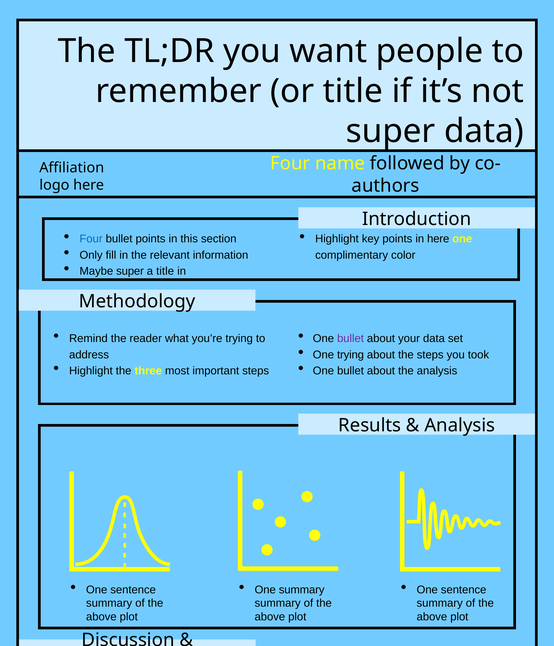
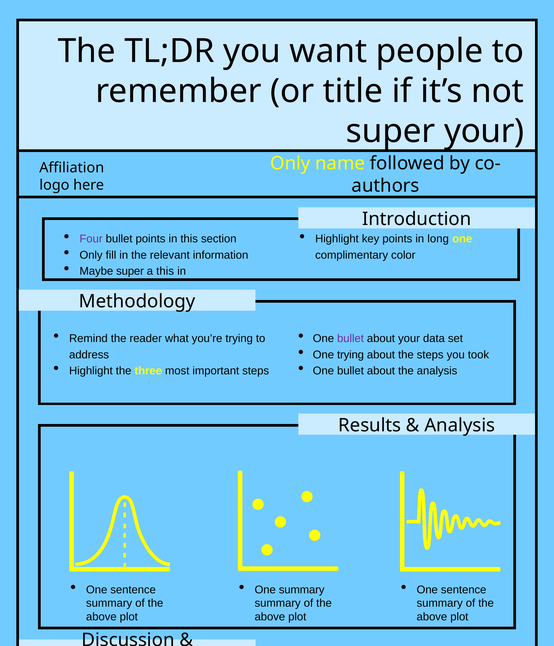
super data: data -> your
Four at (290, 163): Four -> Only
Four at (91, 239) colour: blue -> purple
in here: here -> long
a title: title -> this
